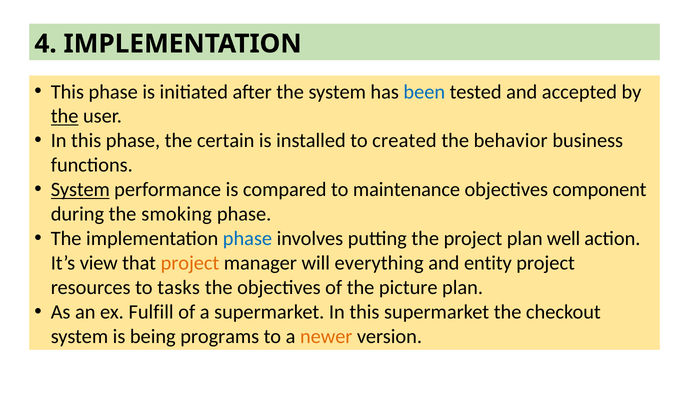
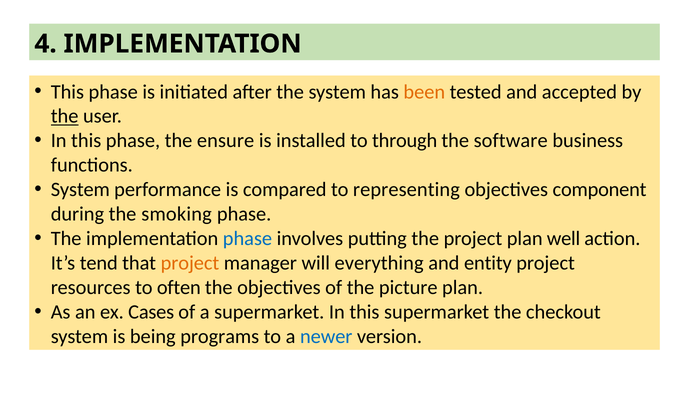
been colour: blue -> orange
certain: certain -> ensure
created: created -> through
behavior: behavior -> software
System at (80, 190) underline: present -> none
maintenance: maintenance -> representing
view: view -> tend
tasks: tasks -> often
Fulfill: Fulfill -> Cases
newer colour: orange -> blue
